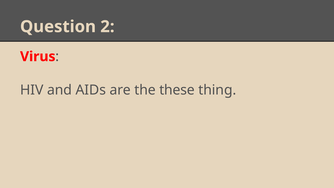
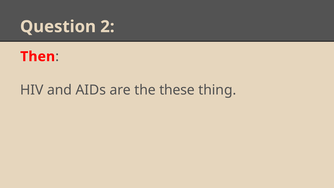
Virus: Virus -> Then
